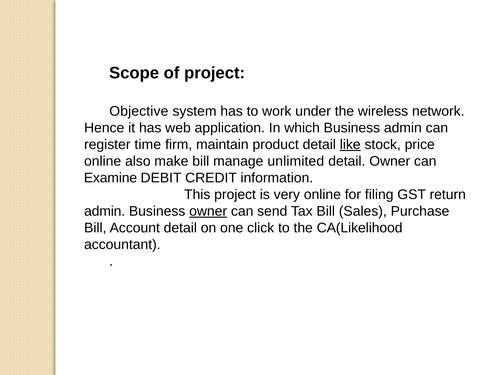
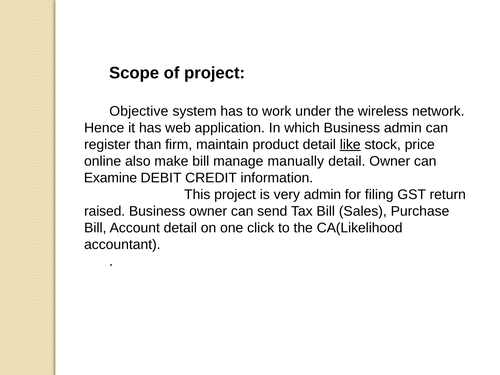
time: time -> than
unlimited: unlimited -> manually
very online: online -> admin
admin at (105, 211): admin -> raised
owner at (208, 211) underline: present -> none
